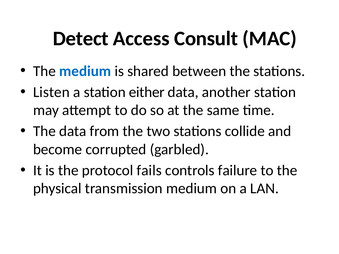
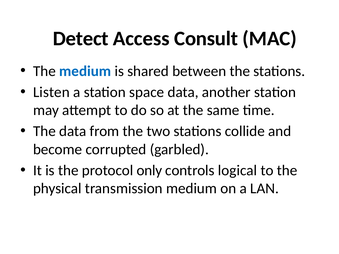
either: either -> space
fails: fails -> only
failure: failure -> logical
